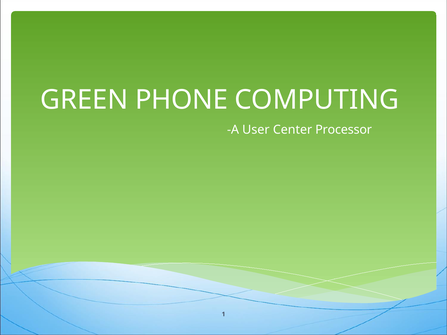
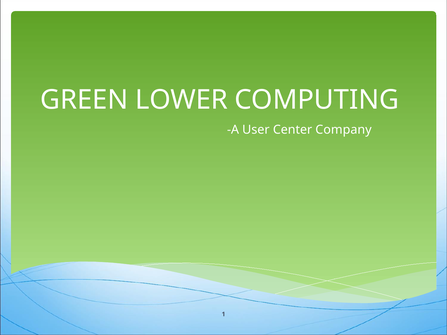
PHONE: PHONE -> LOWER
Processor: Processor -> Company
